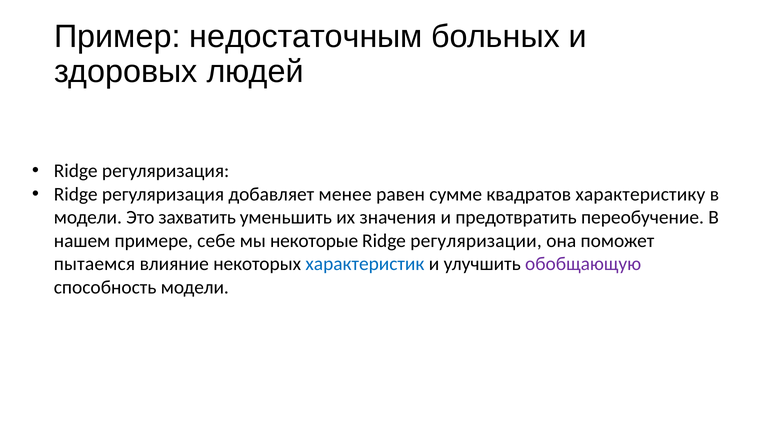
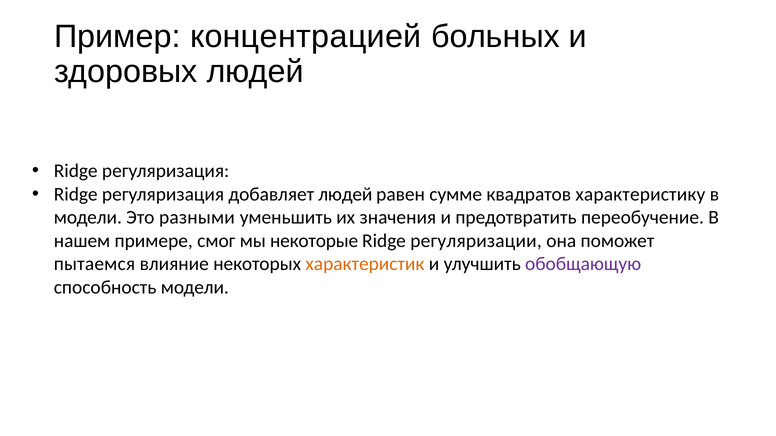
недостаточным: недостаточным -> концентрацией
добавляет менее: менее -> людей
захватить: захватить -> разными
себе: себе -> смог
характеристик colour: blue -> orange
